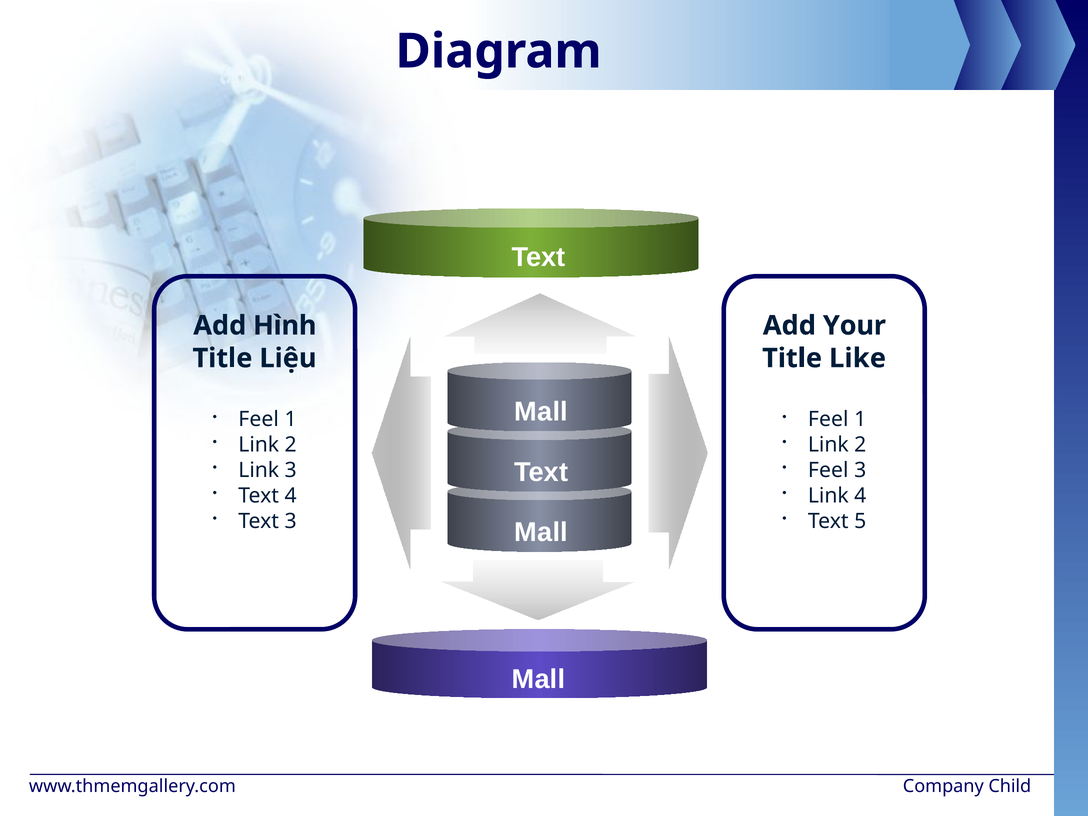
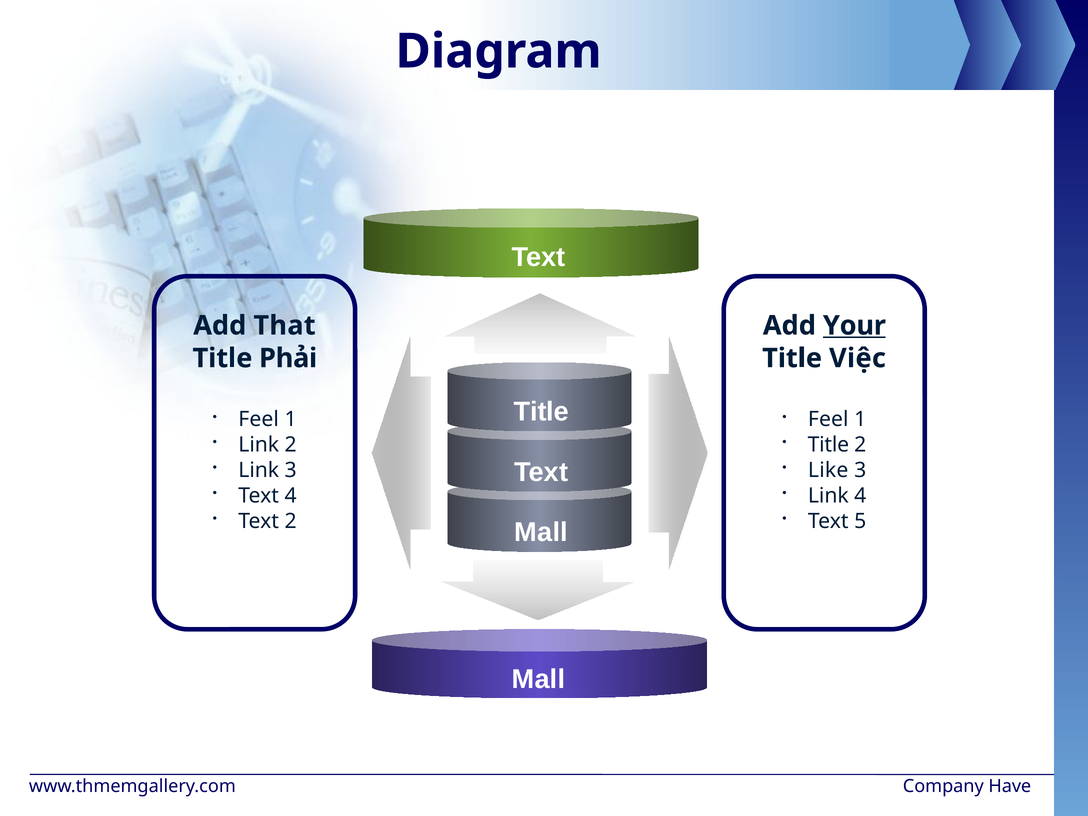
Hình: Hình -> That
Your underline: none -> present
Liệu: Liệu -> Phải
Like: Like -> Việc
Mall at (541, 412): Mall -> Title
Link at (828, 445): Link -> Title
Feel at (828, 470): Feel -> Like
Text 3: 3 -> 2
Child: Child -> Have
